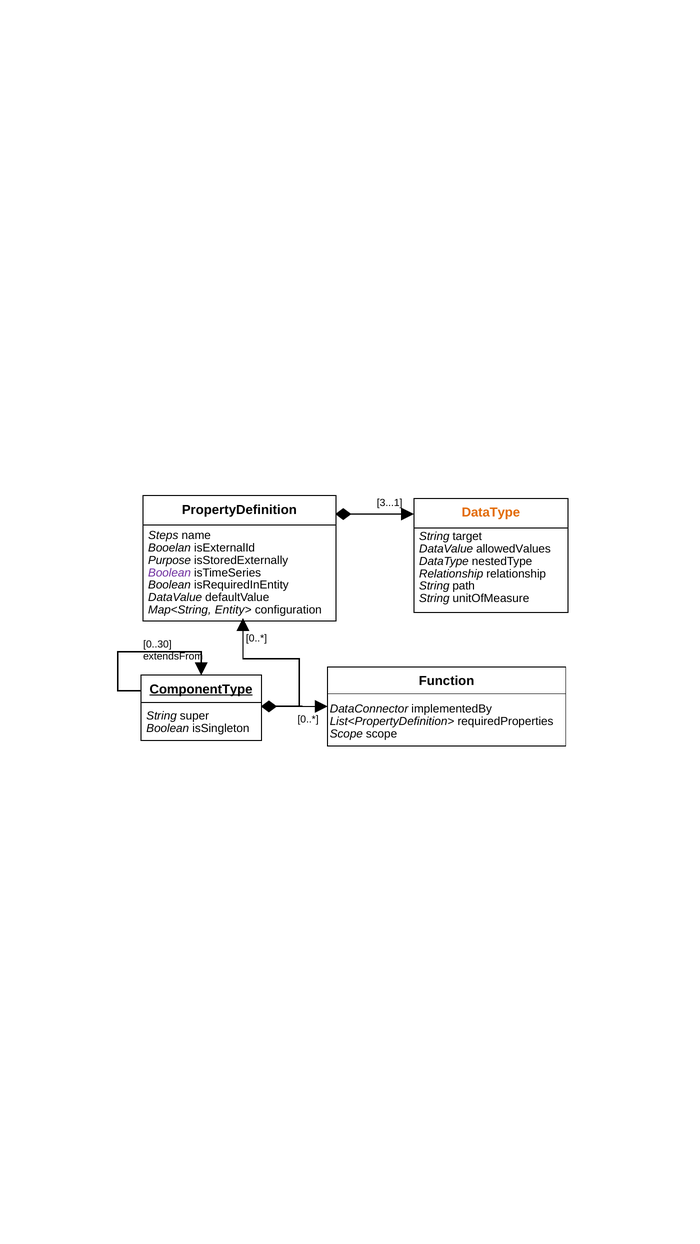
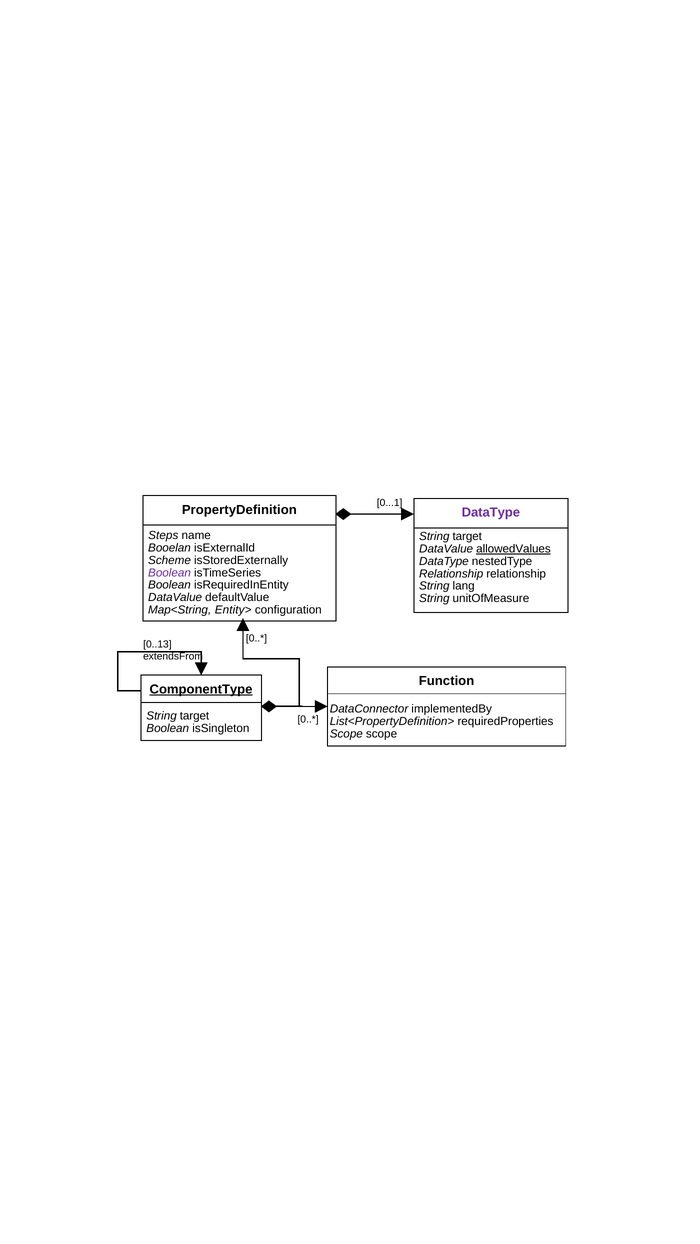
3...1: 3...1 -> 0...1
DataType at (491, 513) colour: orange -> purple
allowedValues underline: none -> present
Purpose: Purpose -> Scheme
path: path -> lang
0..30: 0..30 -> 0..13
super at (194, 716): super -> target
